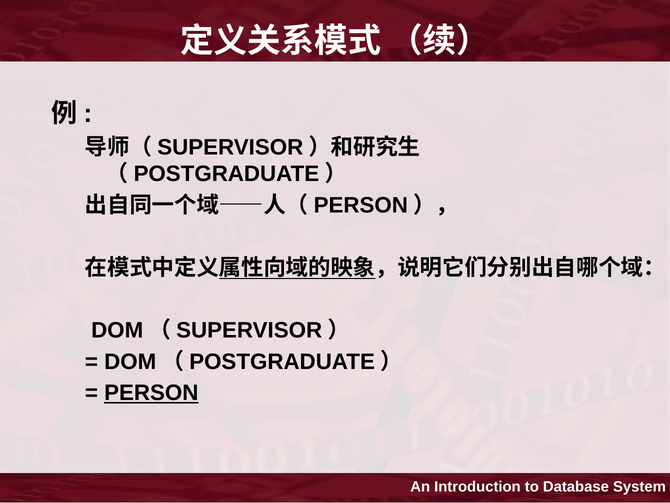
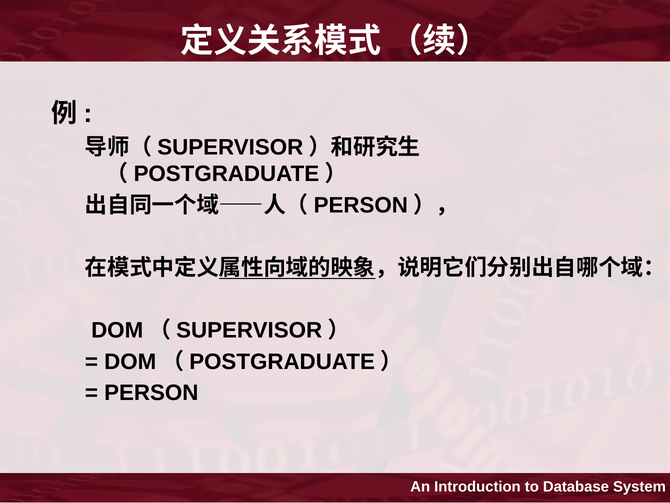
PERSON underline: present -> none
